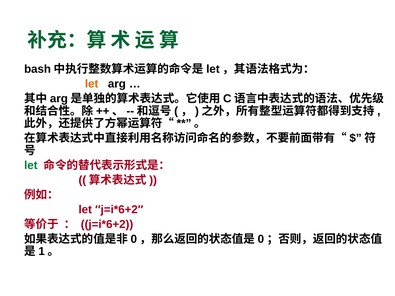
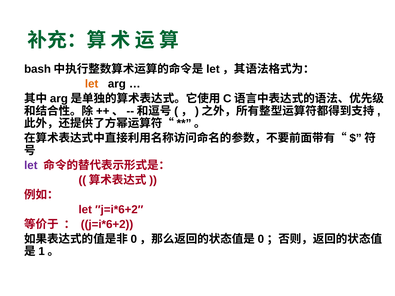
let at (31, 165) colour: green -> purple
